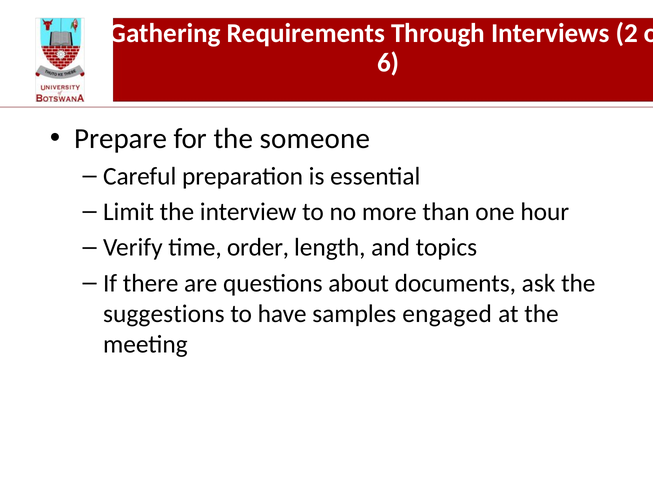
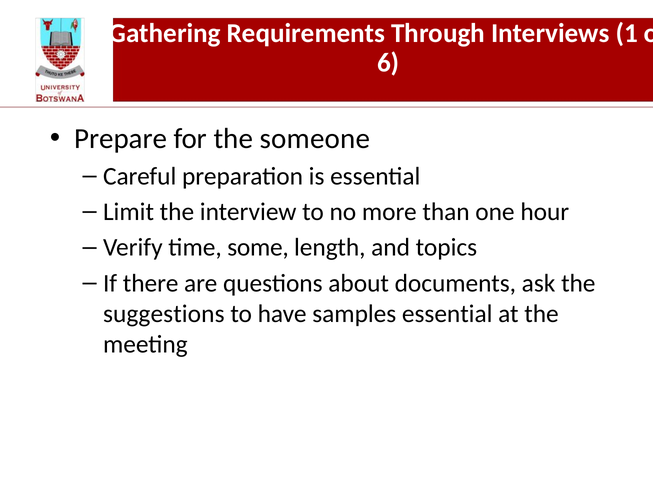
2: 2 -> 1
order: order -> some
samples engaged: engaged -> essential
